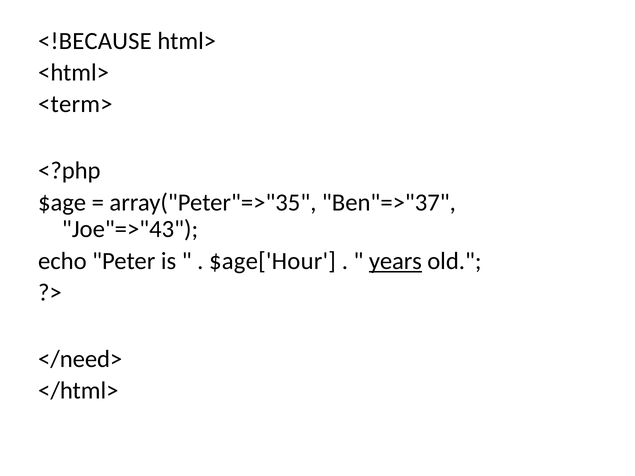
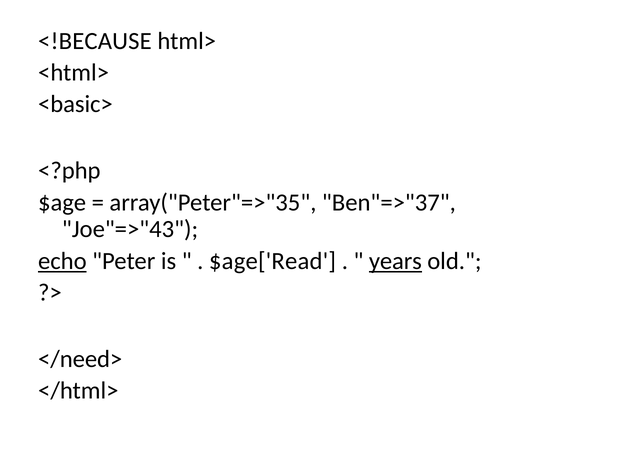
<term>: <term> -> <basic>
echo underline: none -> present
$age['Hour: $age['Hour -> $age['Read
